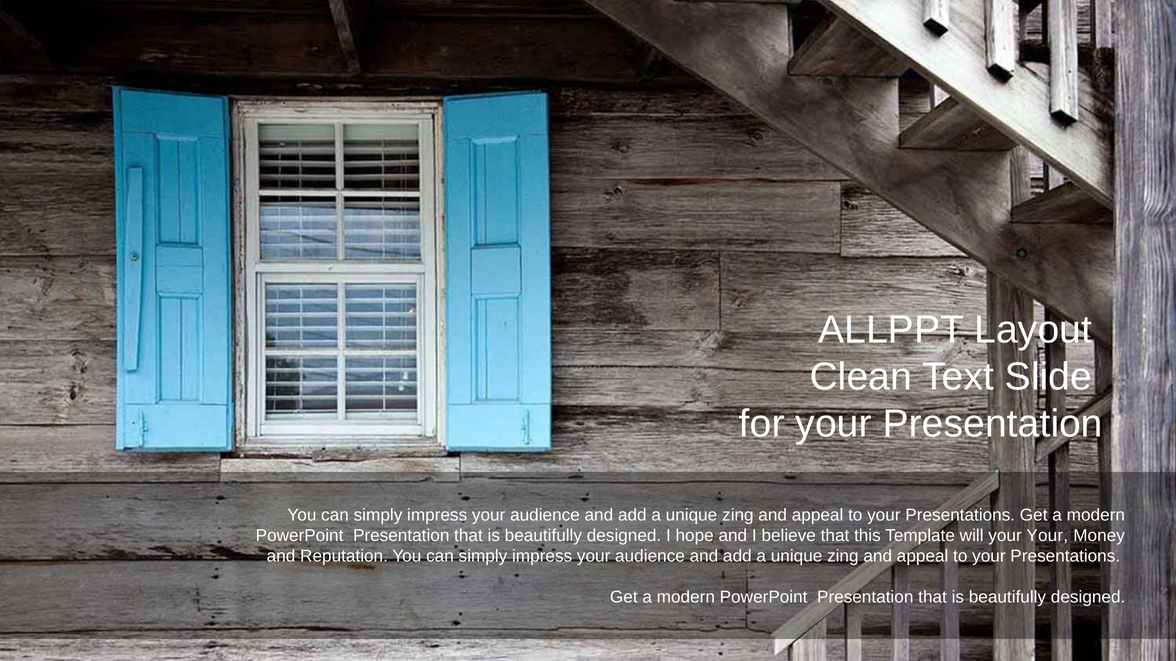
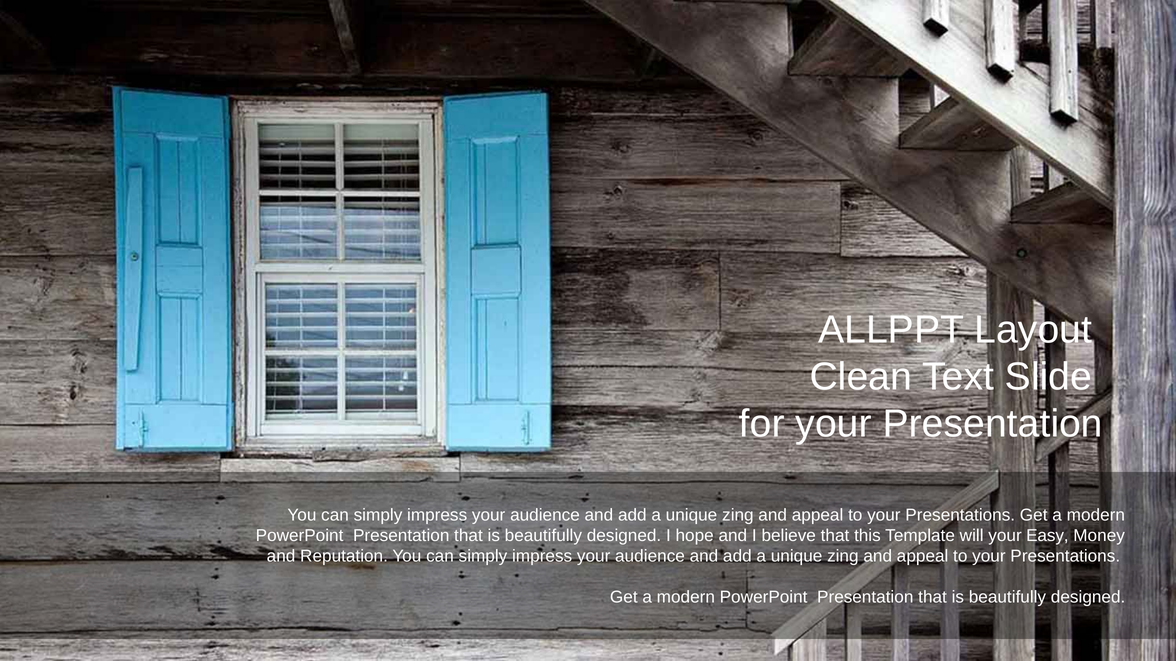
your Your: Your -> Easy
